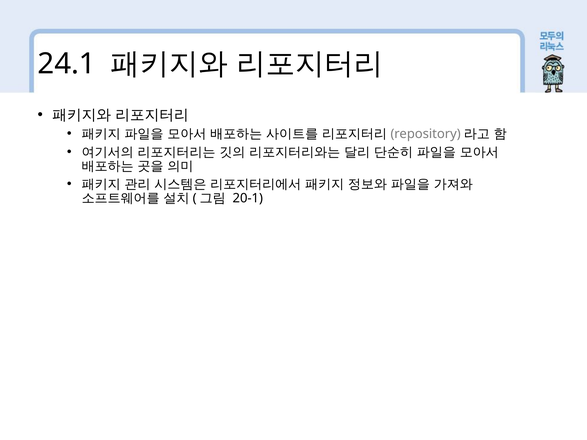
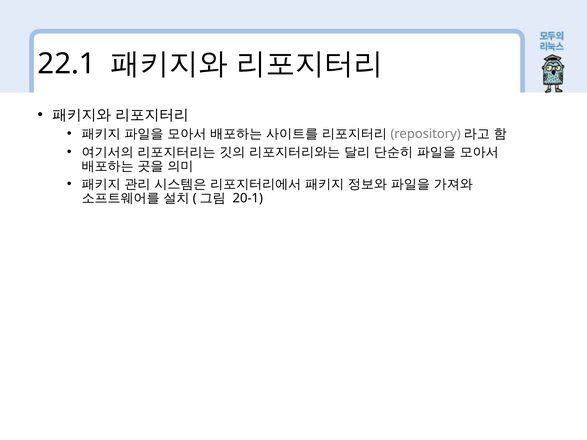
24.1: 24.1 -> 22.1
